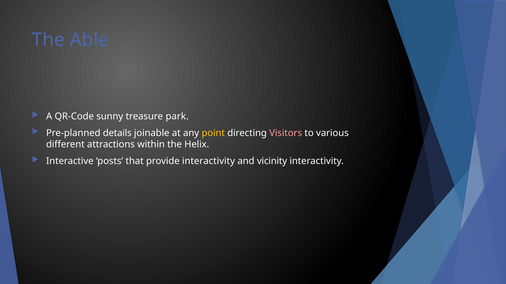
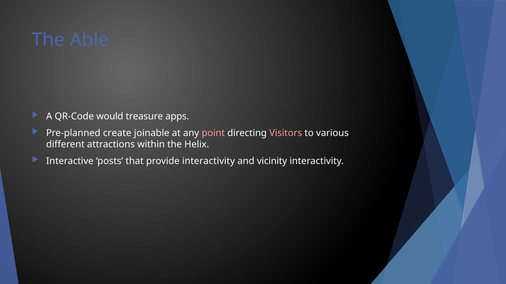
sunny: sunny -> would
park: park -> apps
details: details -> create
point colour: yellow -> pink
